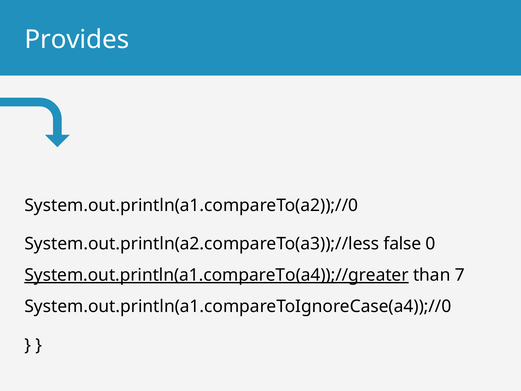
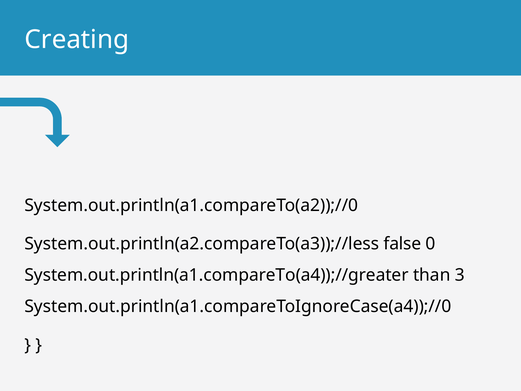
Provides: Provides -> Creating
System.out.println(a1.compareTo(a4));//greater underline: present -> none
7: 7 -> 3
